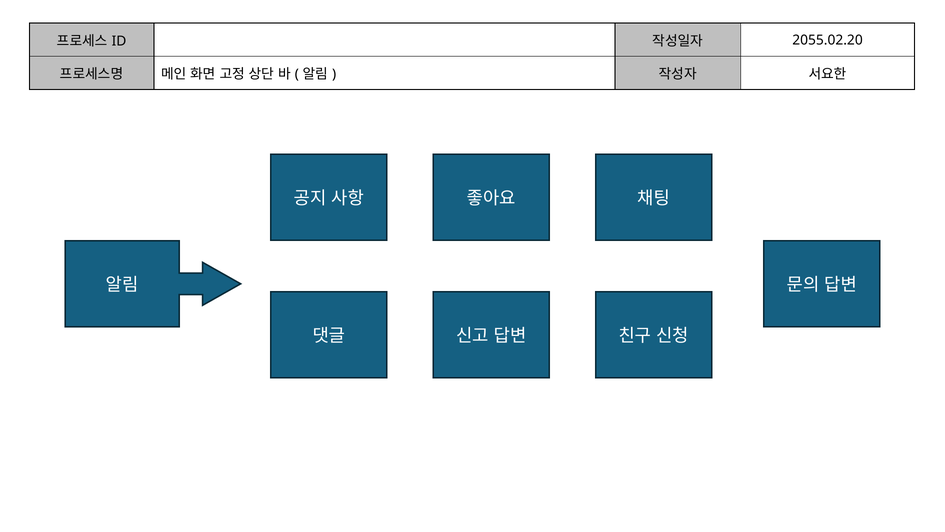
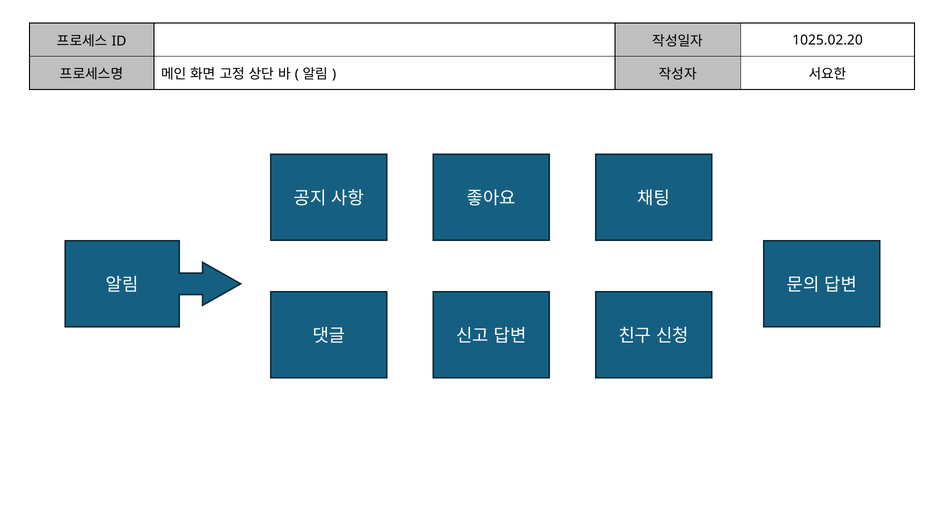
2055.02.20: 2055.02.20 -> 1025.02.20
